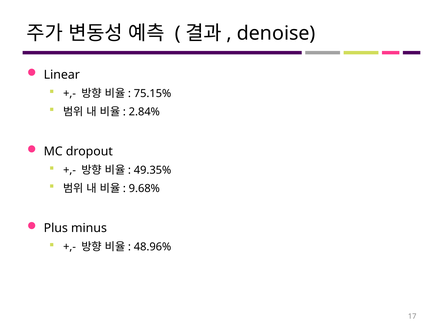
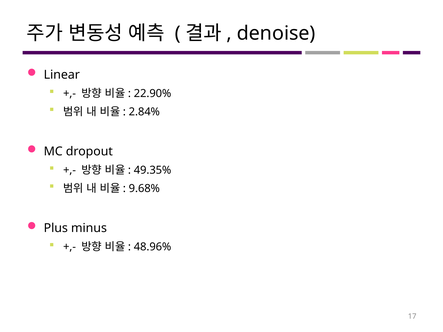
75.15%: 75.15% -> 22.90%
